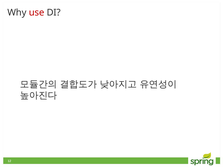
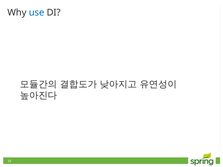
use colour: red -> blue
